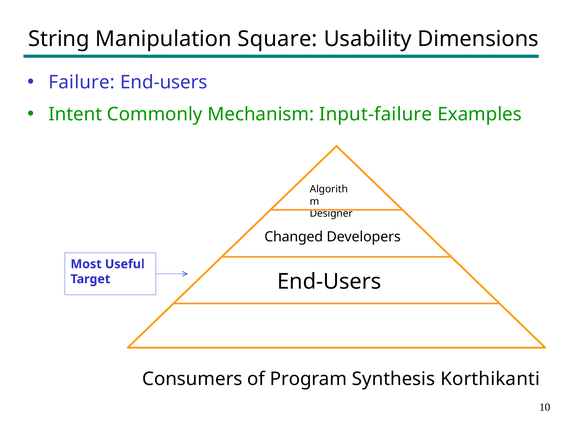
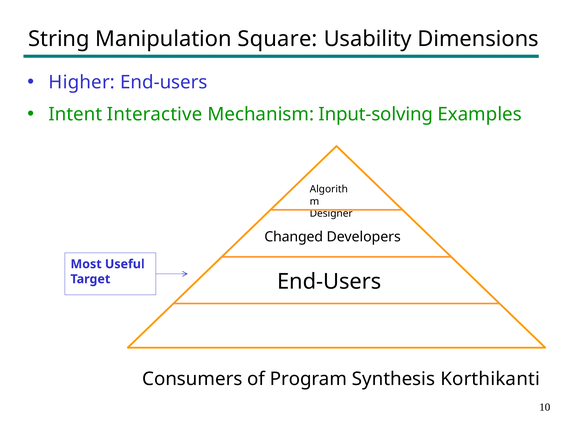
Failure: Failure -> Higher
Commonly: Commonly -> Interactive
Input-failure: Input-failure -> Input-solving
